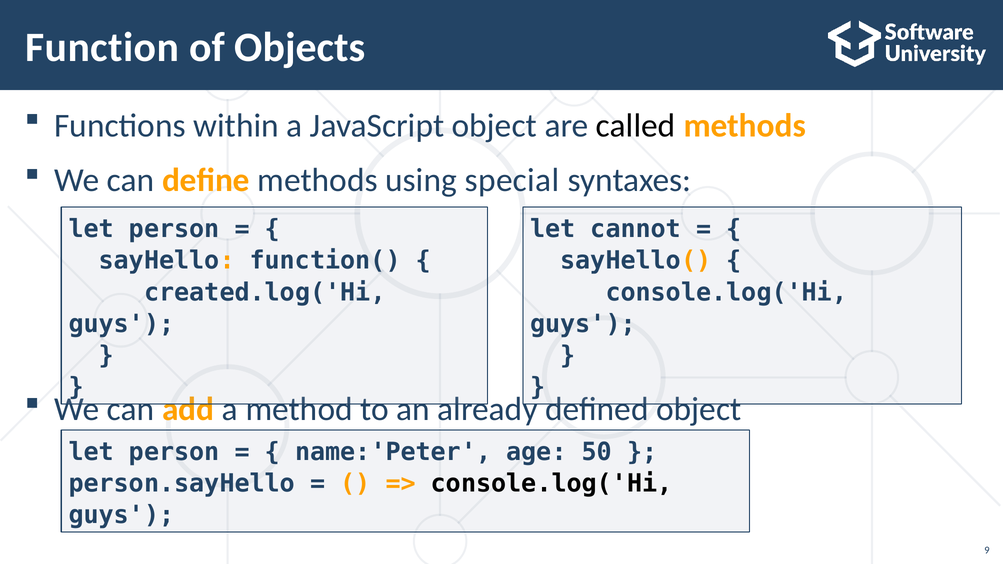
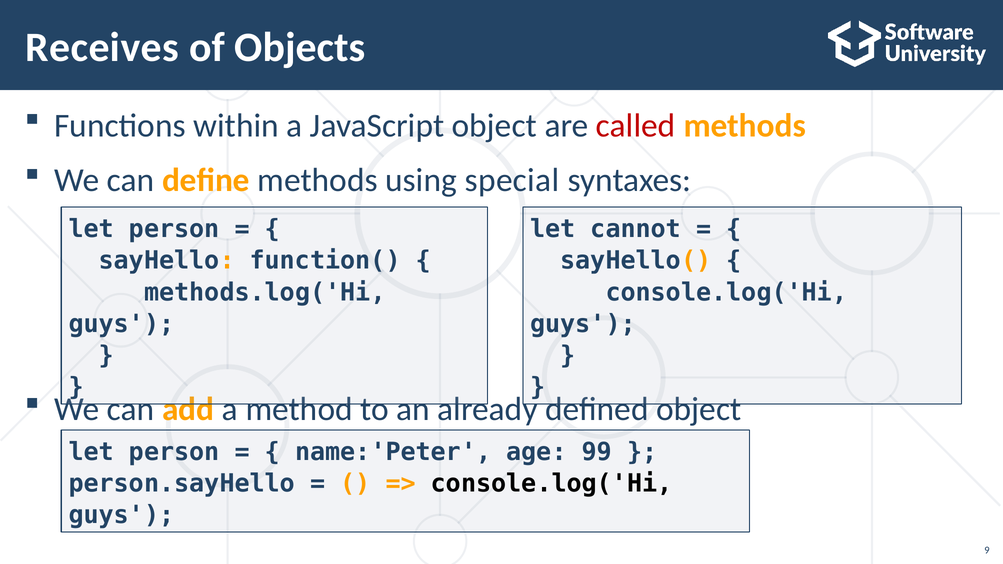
Function: Function -> Receives
called colour: black -> red
created.log('Hi: created.log('Hi -> methods.log('Hi
50: 50 -> 99
